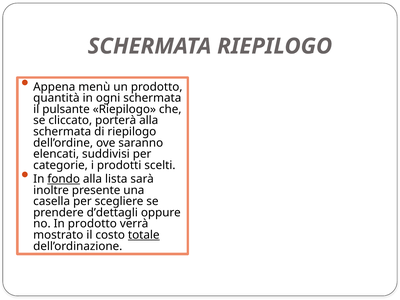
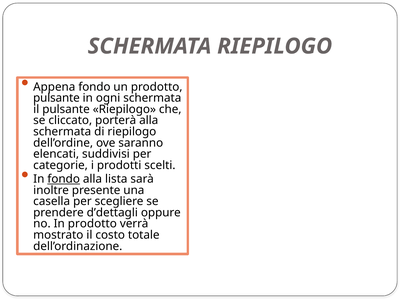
Appena menù: menù -> fondo
quantità at (56, 98): quantità -> pulsante
totale underline: present -> none
